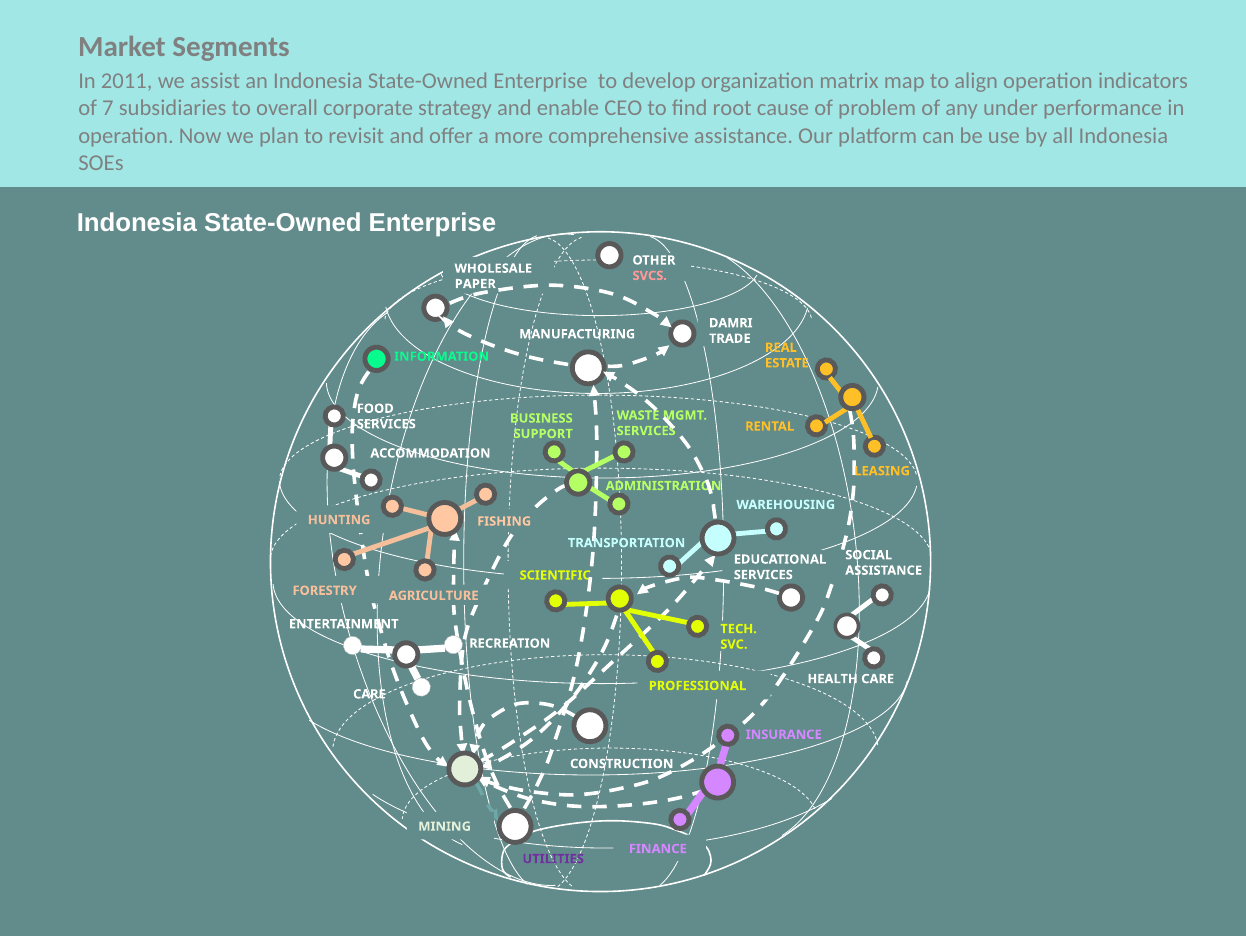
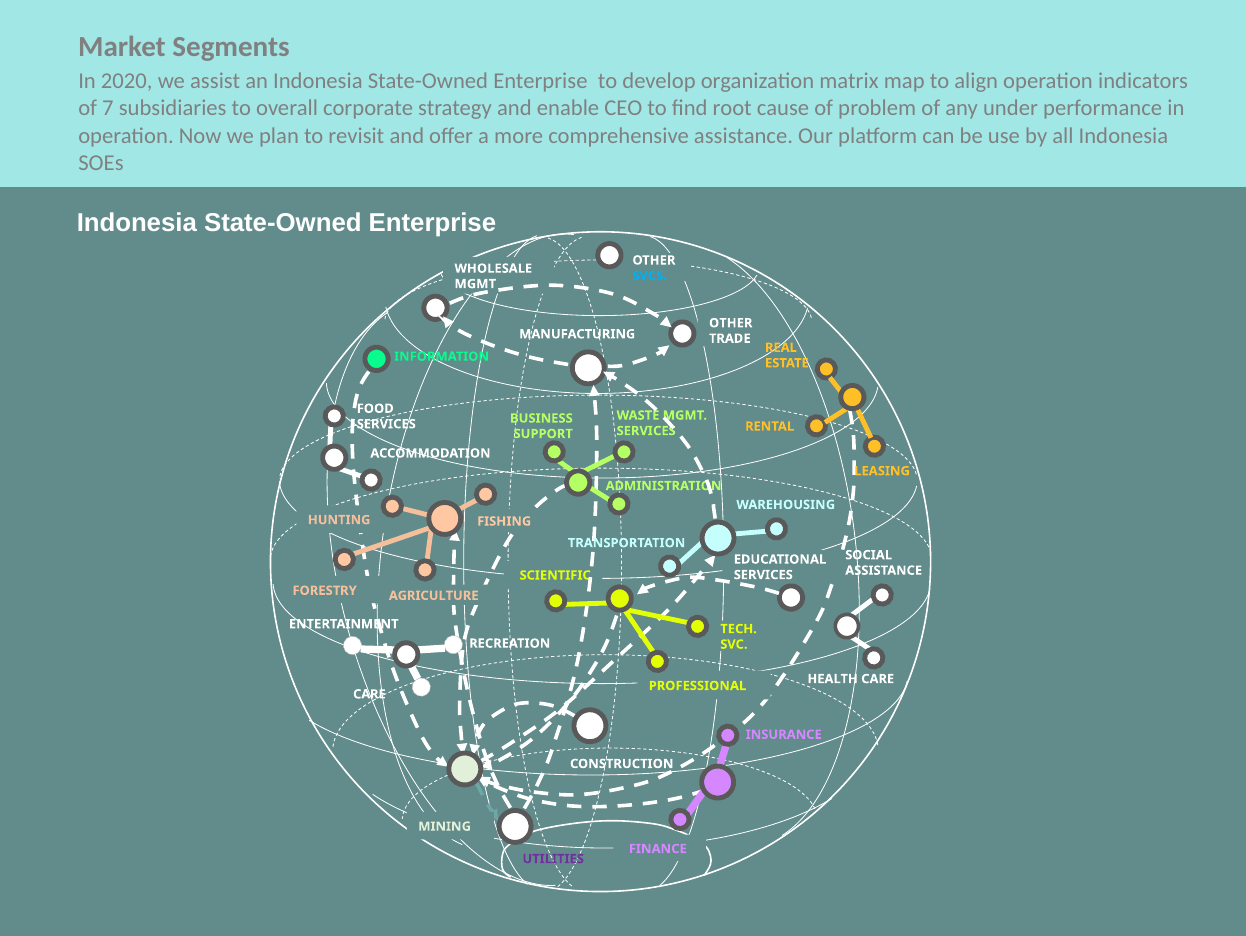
2011: 2011 -> 2020
SVCS colour: pink -> light blue
PAPER at (475, 284): PAPER -> MGMT
DAMRI at (731, 323): DAMRI -> OTHER
